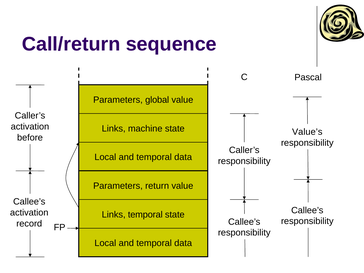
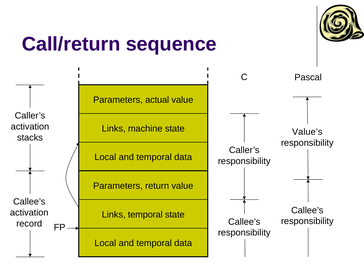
global: global -> actual
before: before -> stacks
